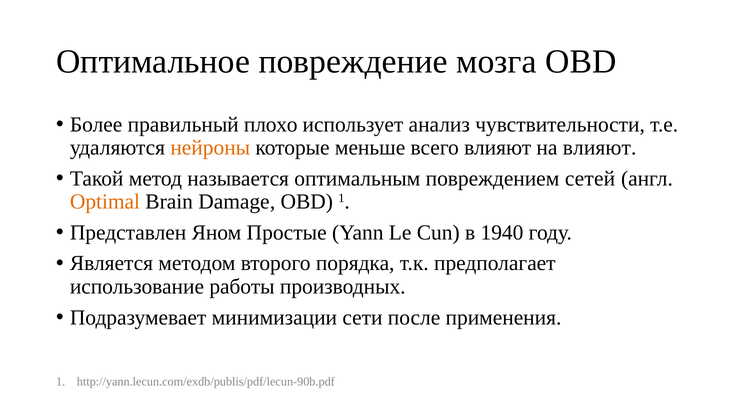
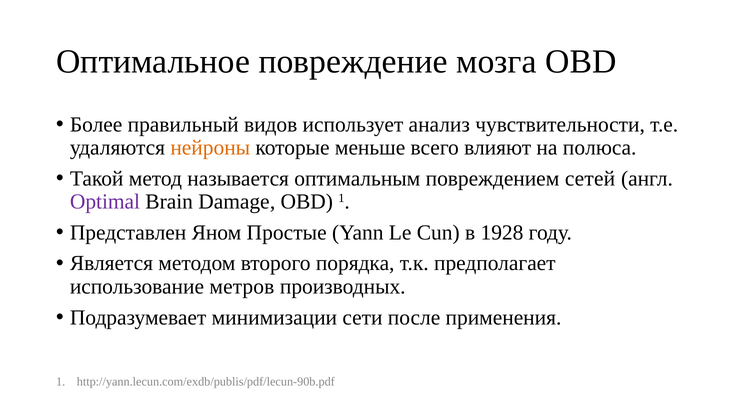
плохо: плохо -> видов
на влияют: влияют -> полюса
Optimal colour: orange -> purple
1940: 1940 -> 1928
работы: работы -> метров
